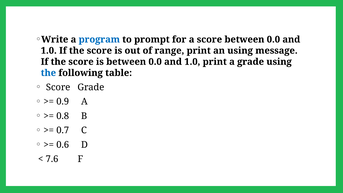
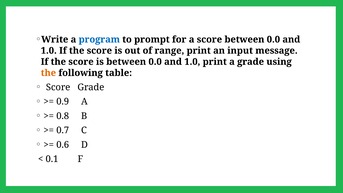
an using: using -> input
the at (48, 73) colour: blue -> orange
7.6: 7.6 -> 0.1
